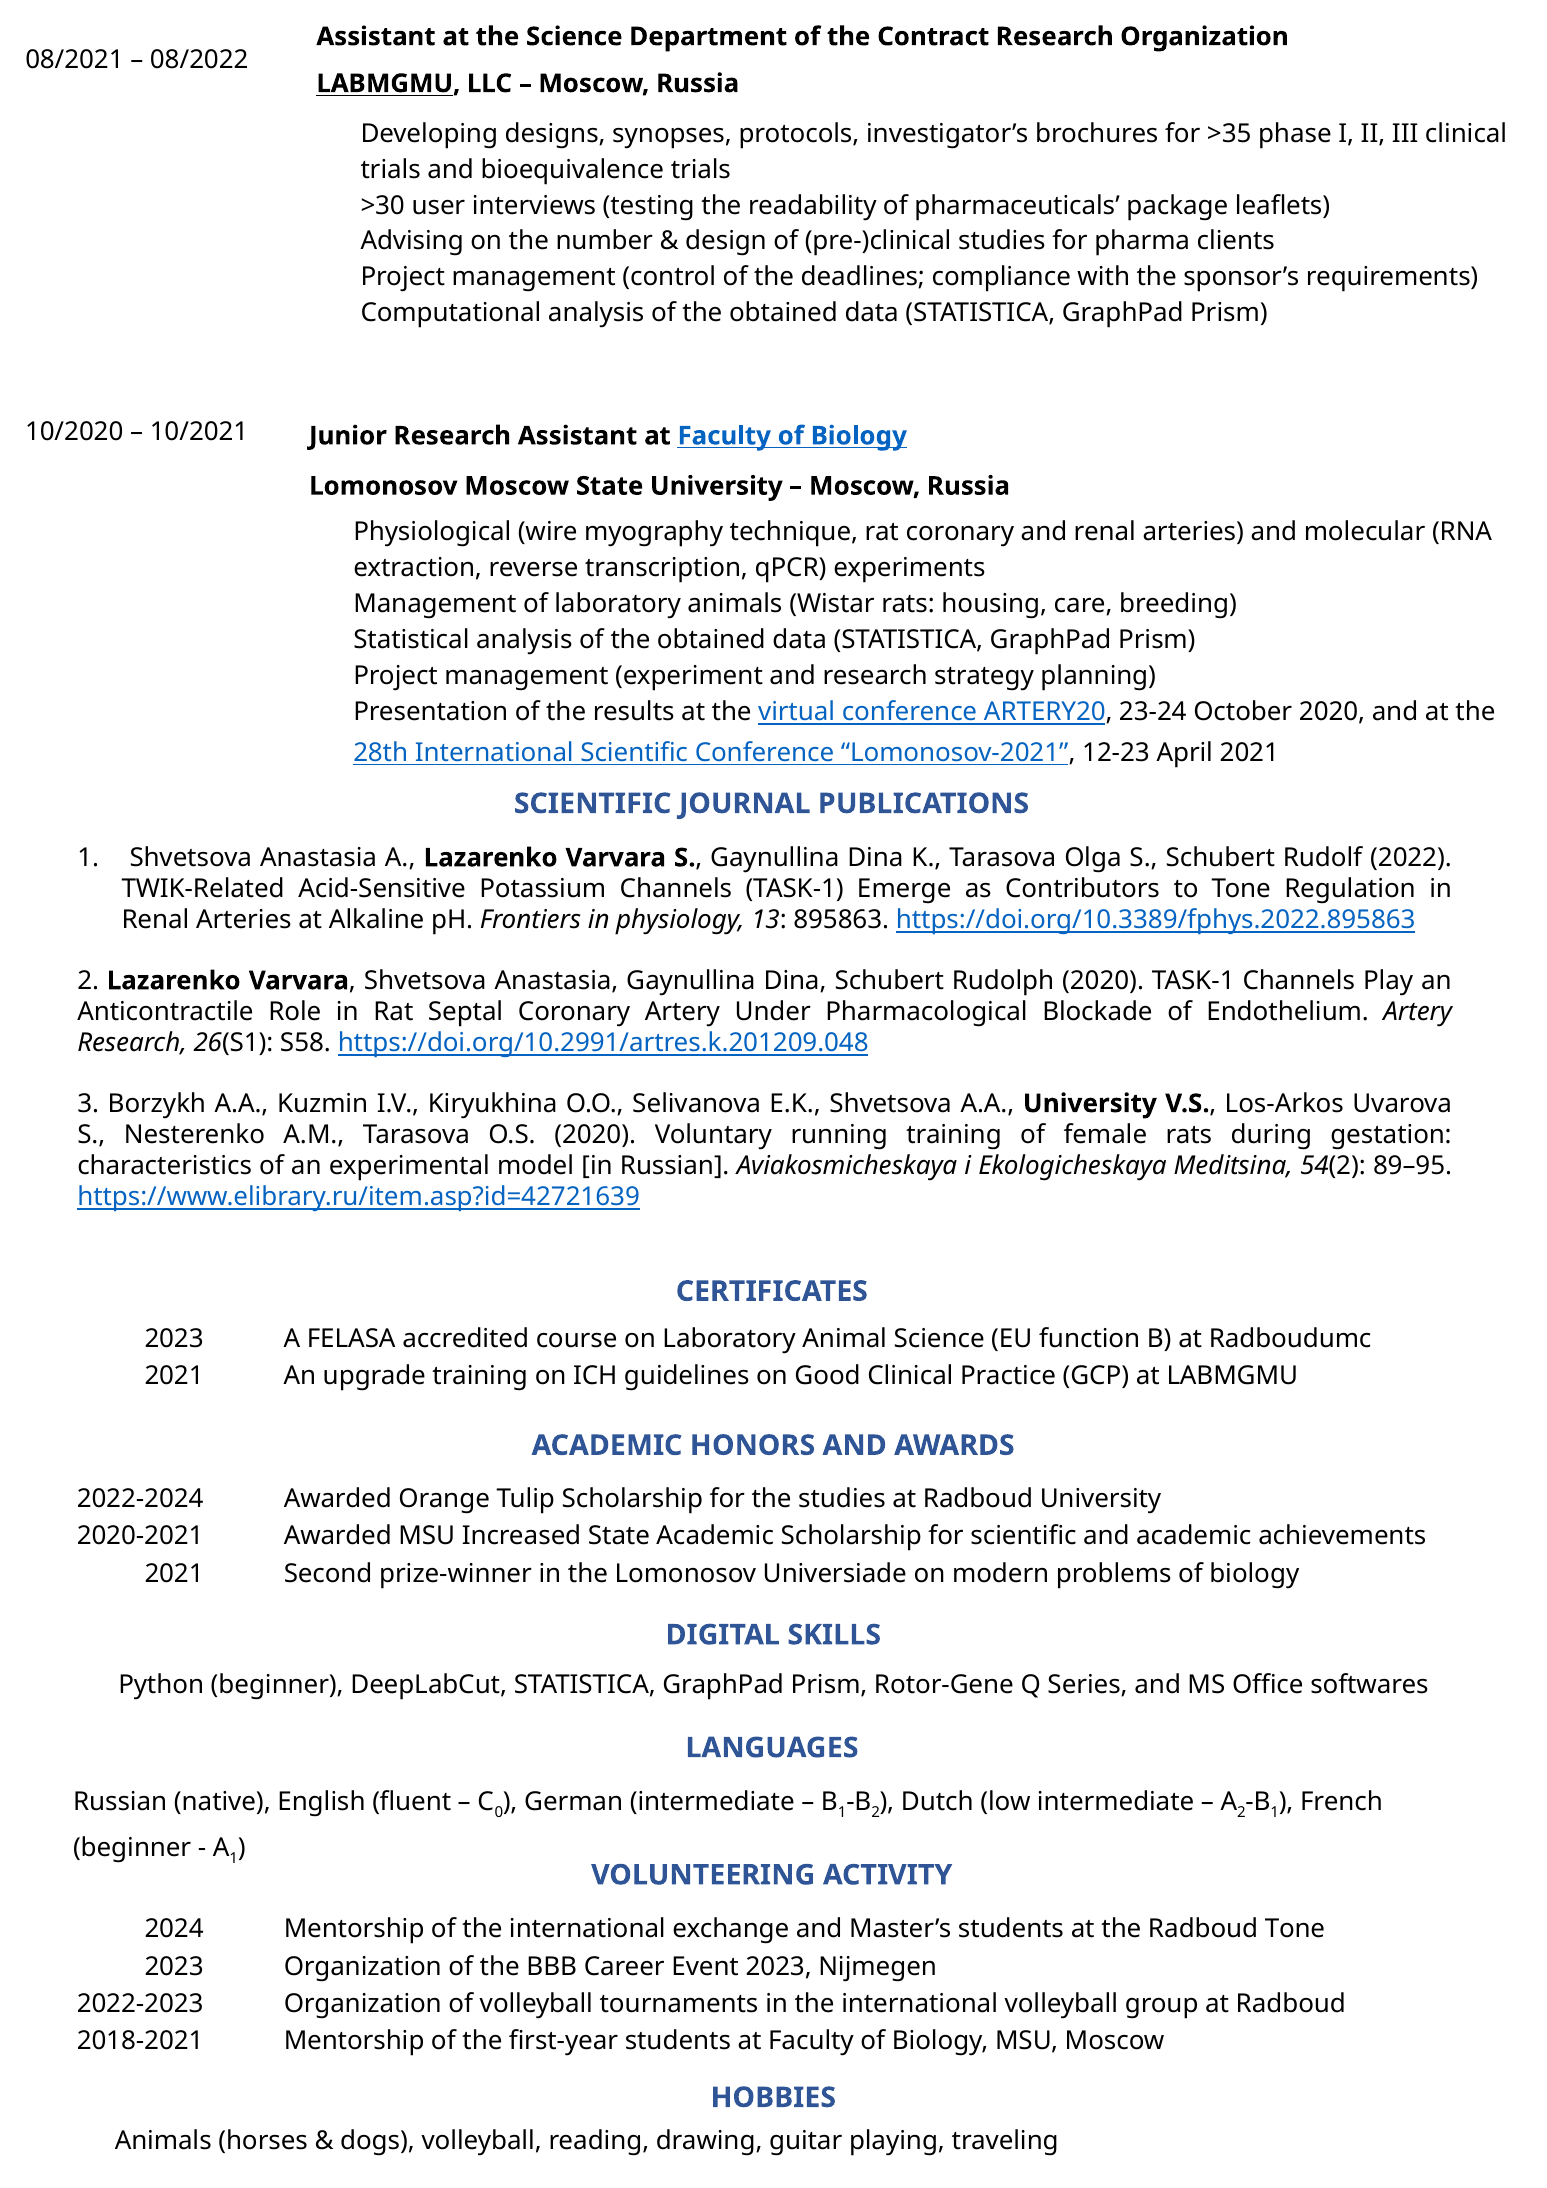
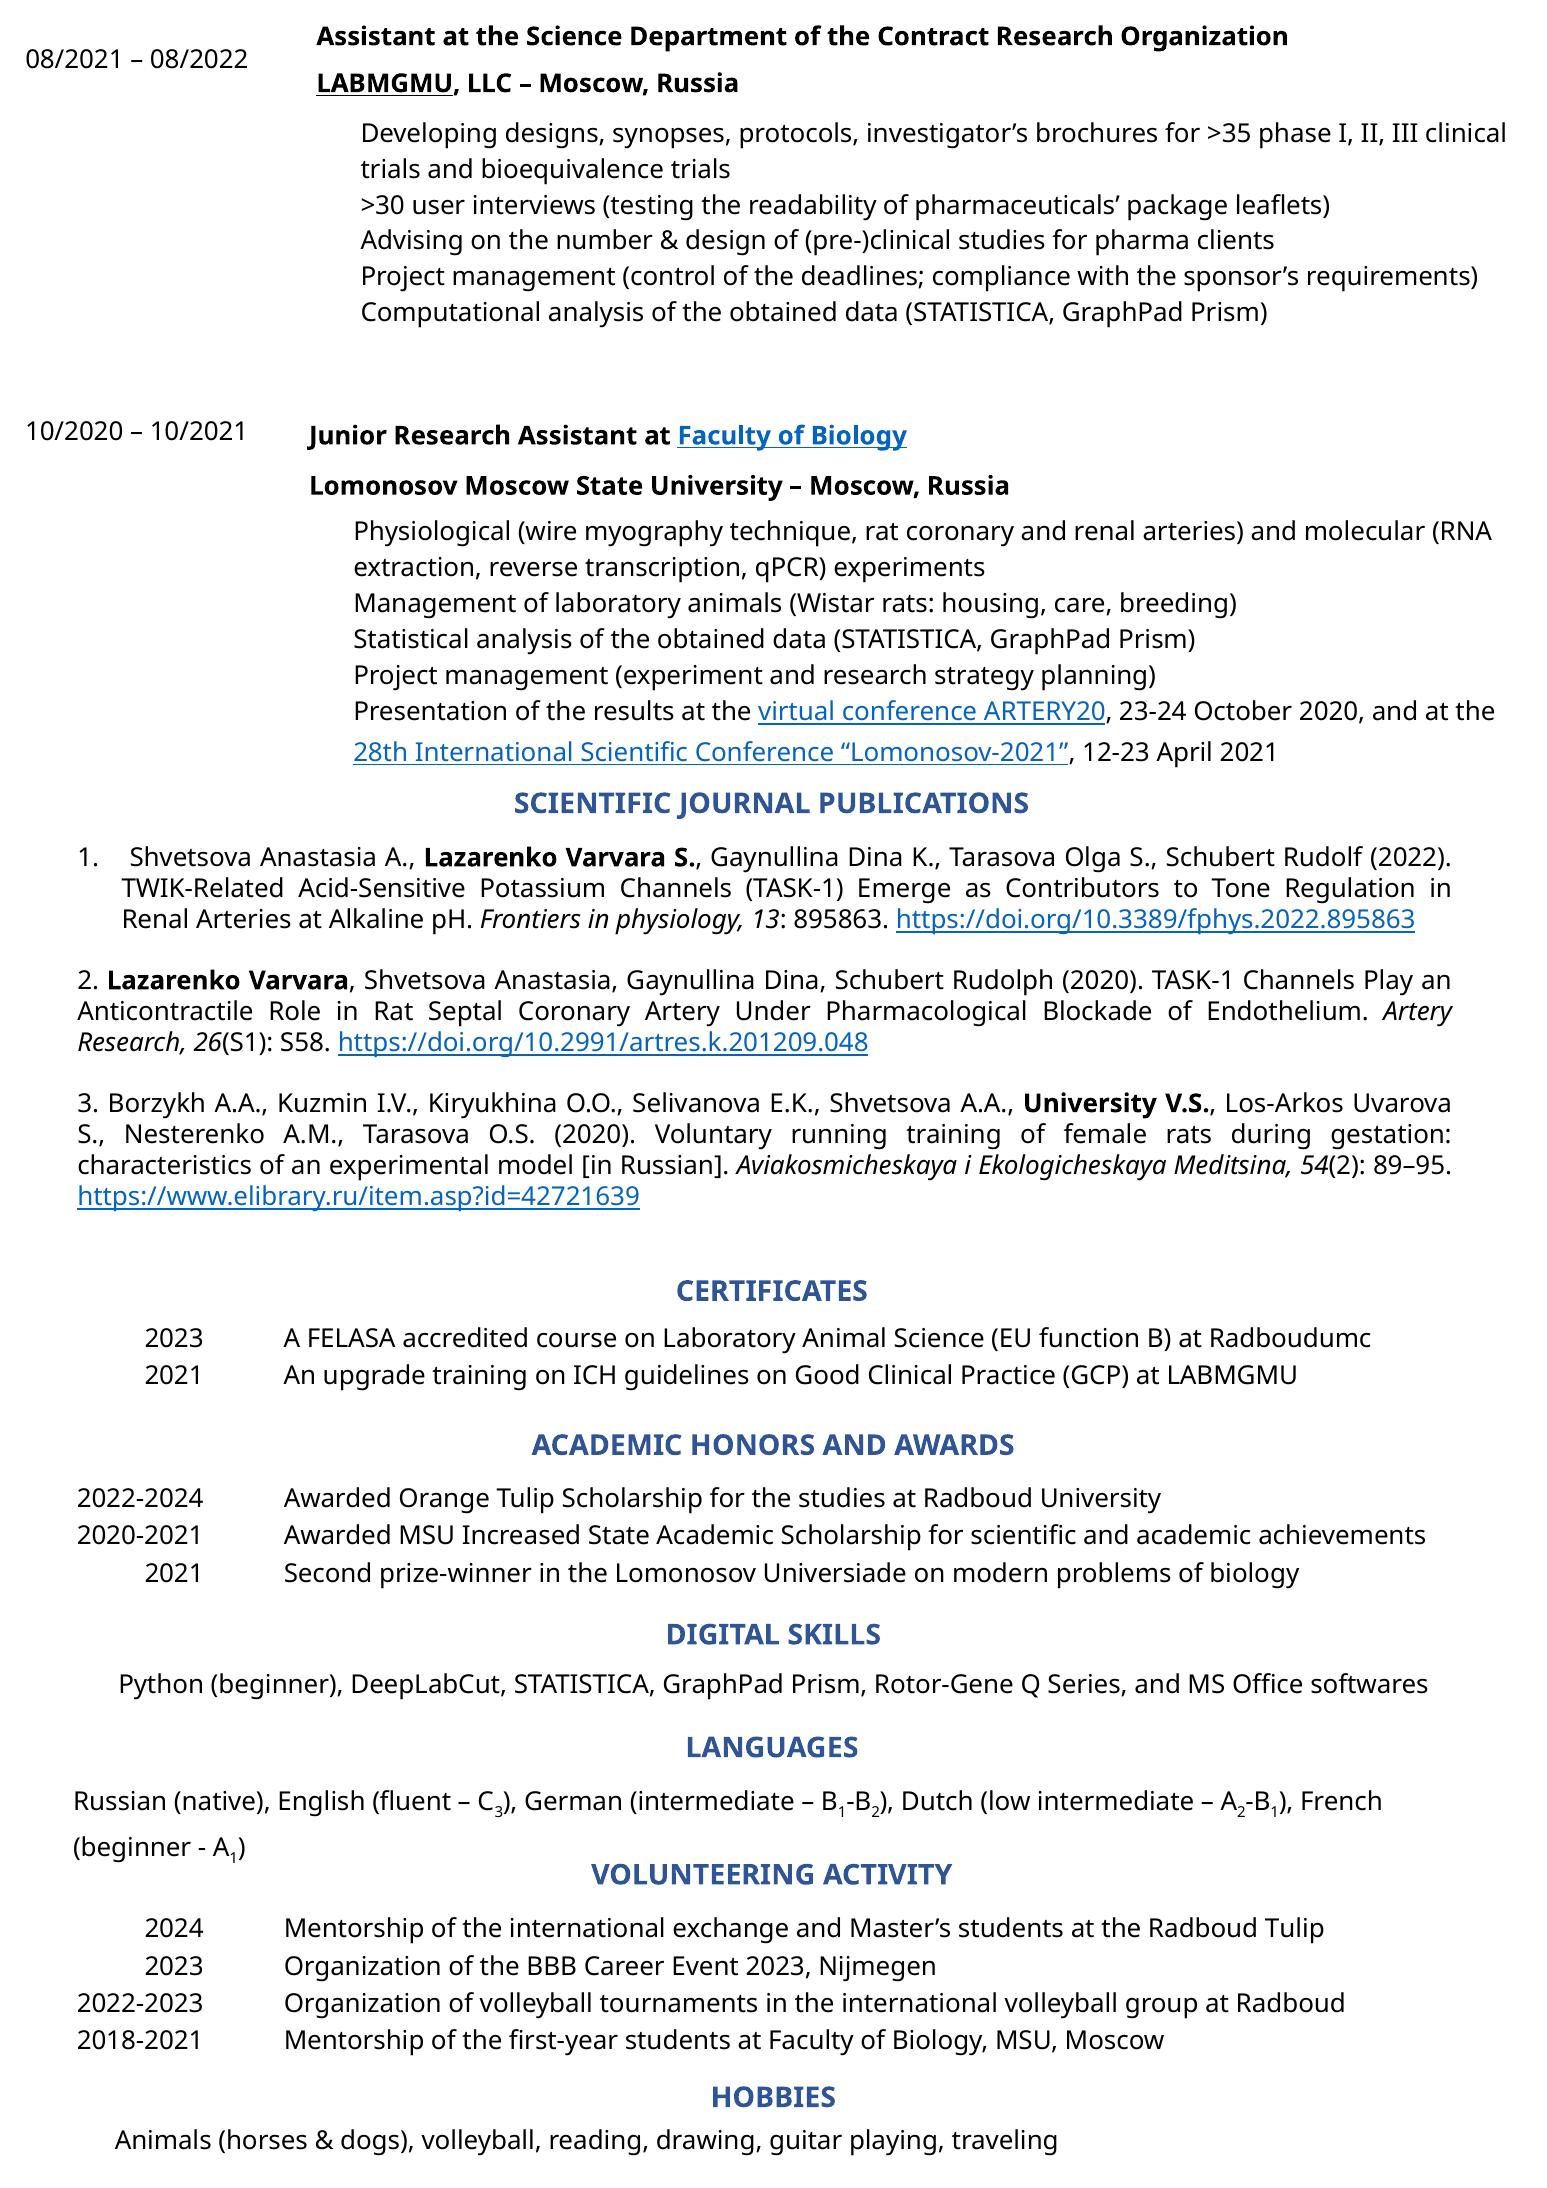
0 at (499, 1812): 0 -> 3
Radboud Tone: Tone -> Tulip
